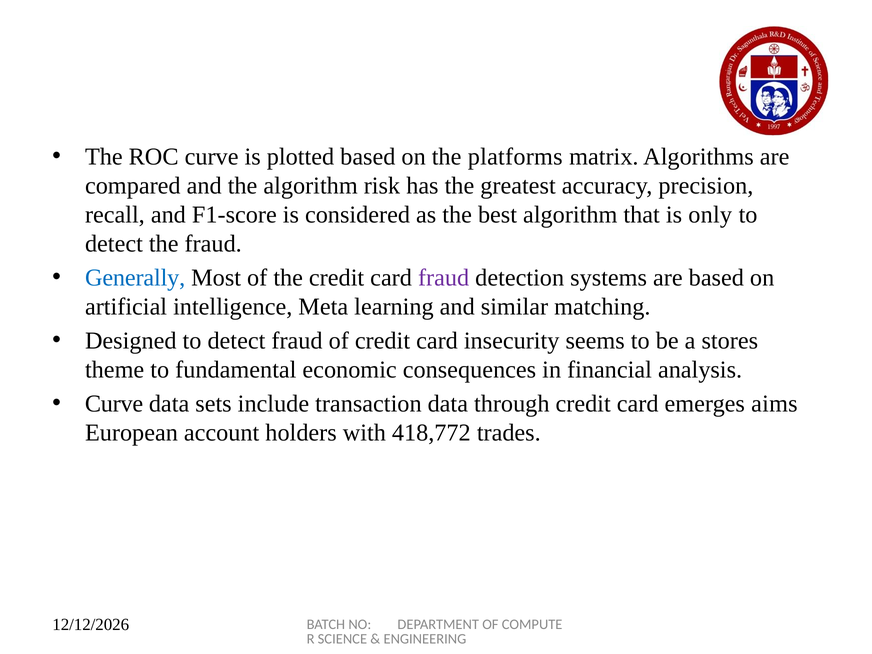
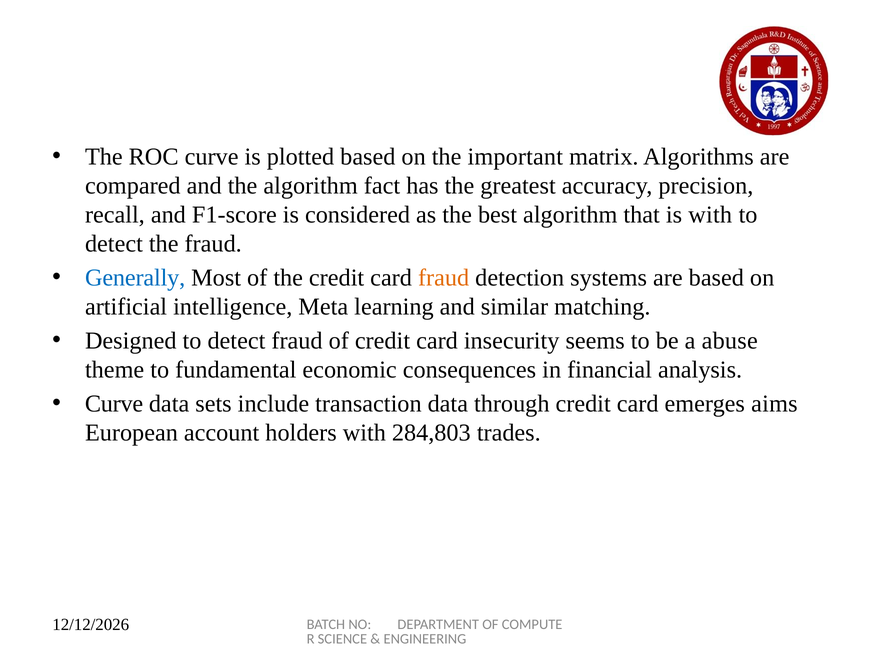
platforms: platforms -> important
risk: risk -> fact
is only: only -> with
fraud at (444, 278) colour: purple -> orange
stores: stores -> abuse
418,772: 418,772 -> 284,803
